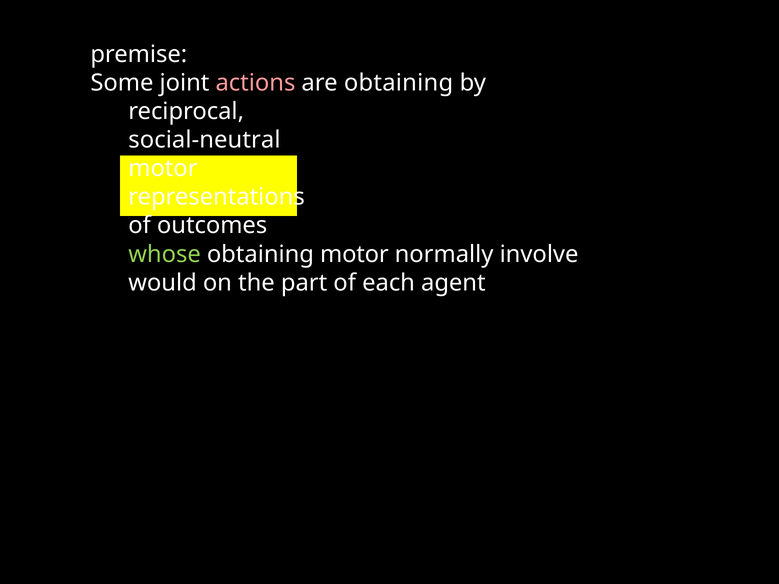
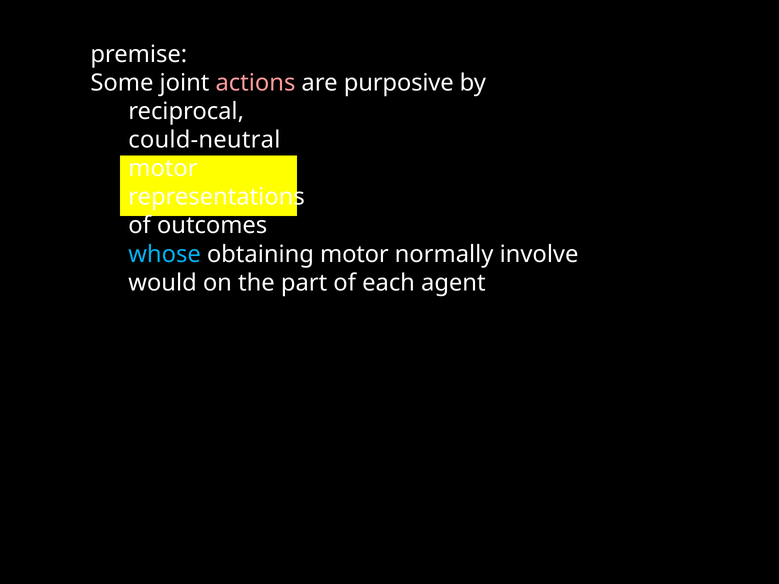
are obtaining: obtaining -> purposive
social-neutral: social-neutral -> could-neutral
whose colour: light green -> light blue
